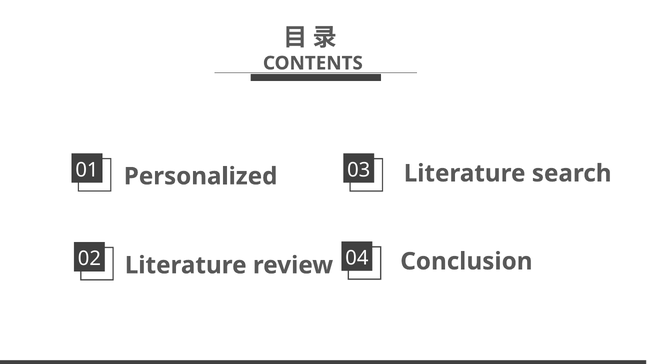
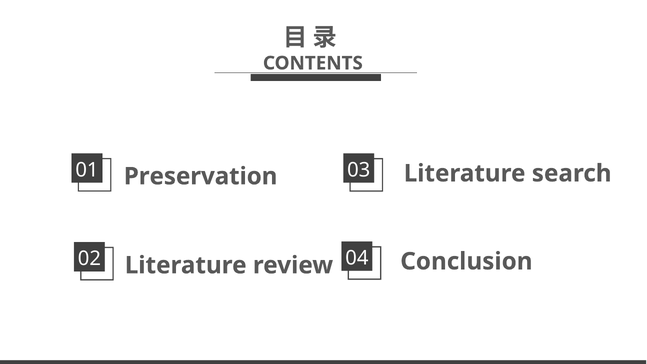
Personalized: Personalized -> Preservation
